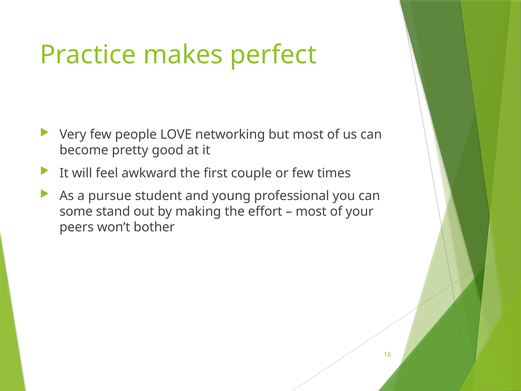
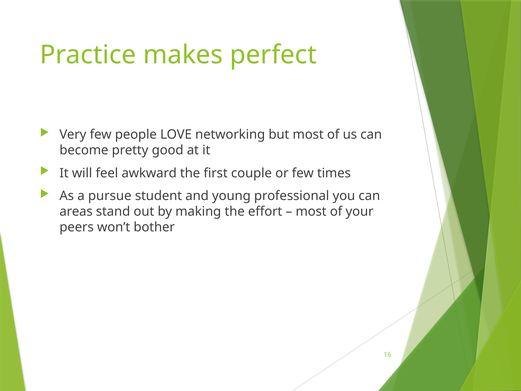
some: some -> areas
